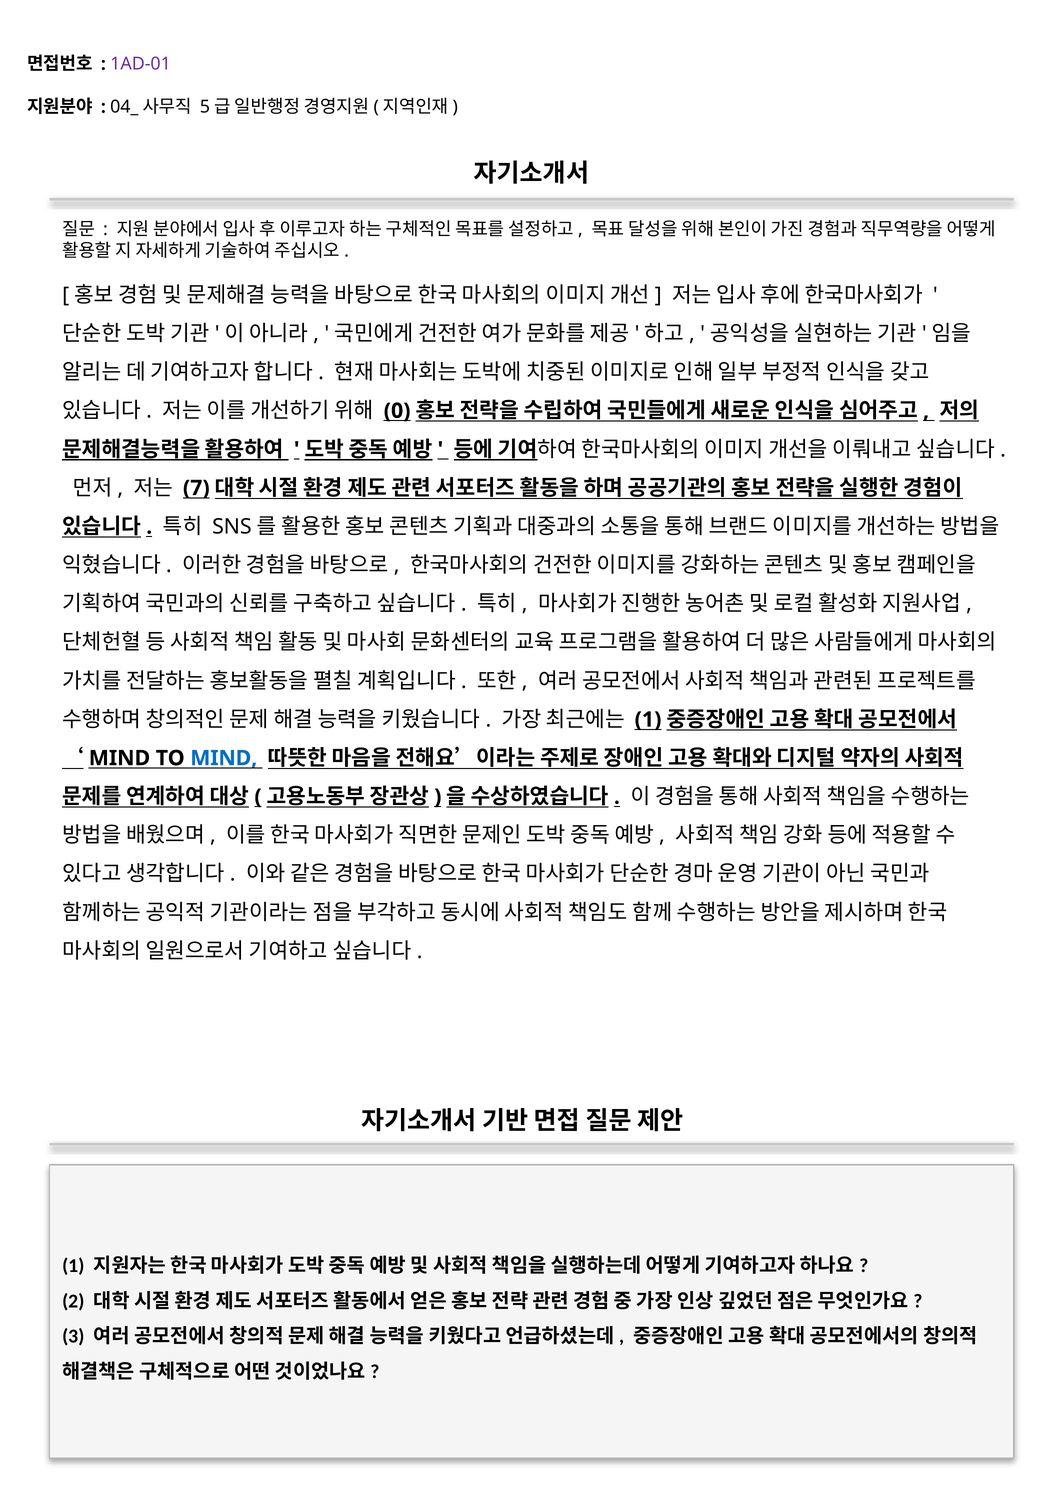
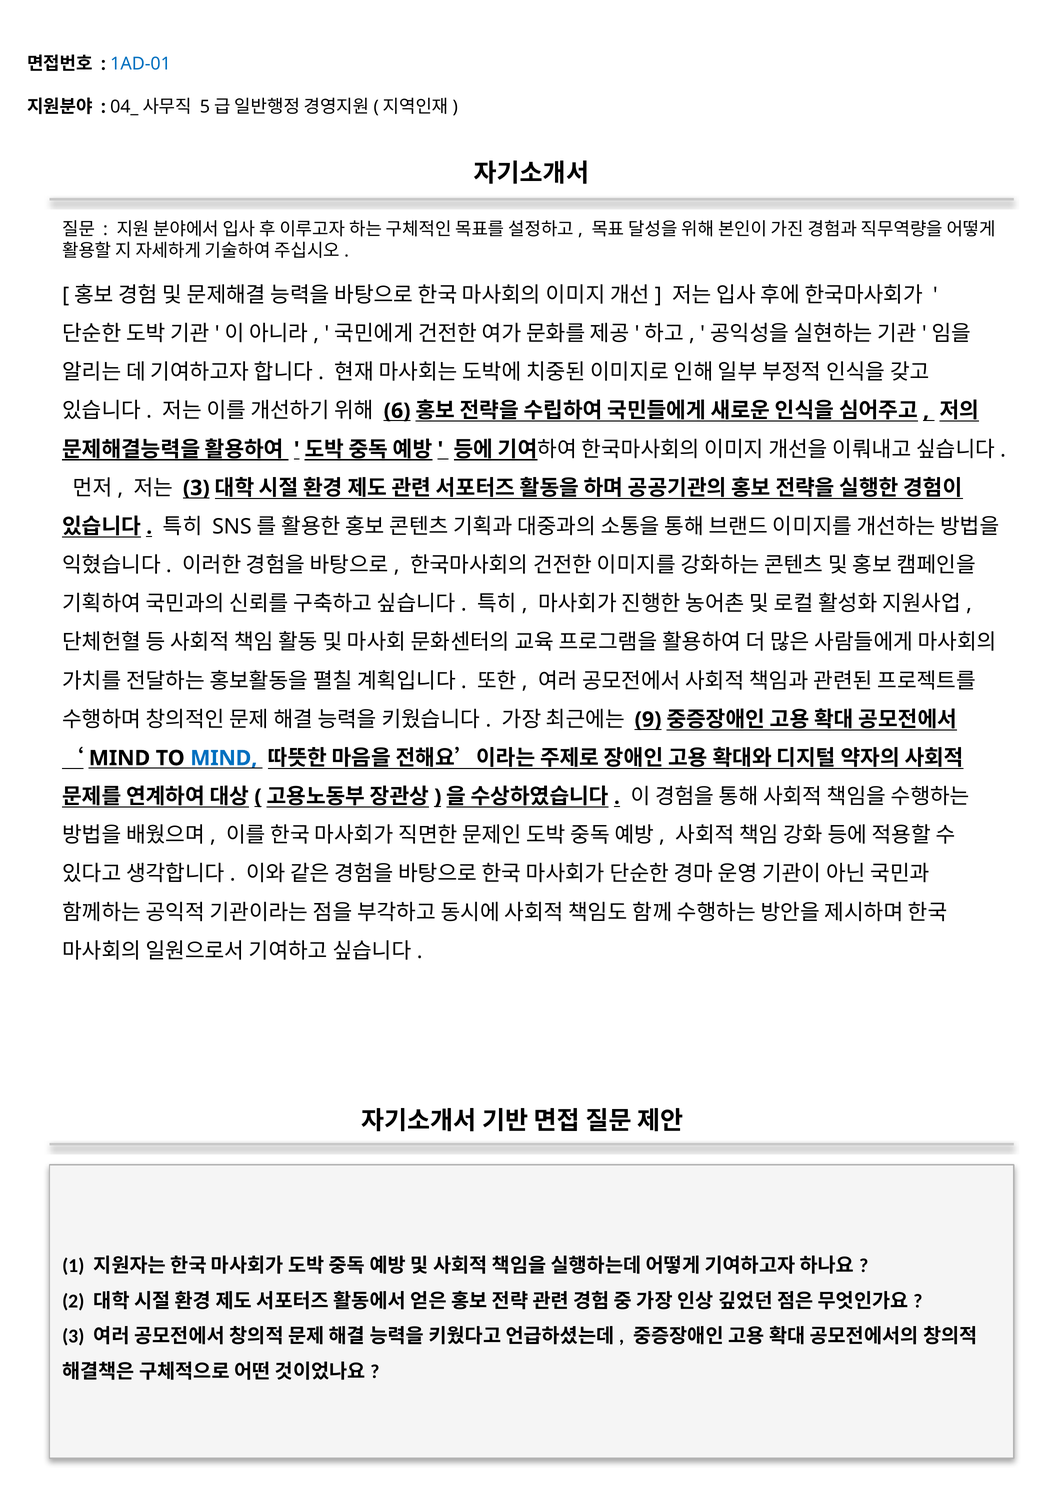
1AD-01 colour: purple -> blue
0: 0 -> 6
7 at (196, 488): 7 -> 3
1 at (648, 719): 1 -> 9
